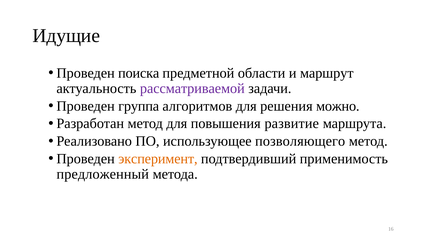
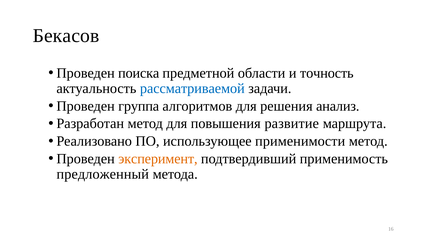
Идущие: Идущие -> Бекасов
маршрут: маршрут -> точность
рассматриваемой colour: purple -> blue
можно: можно -> анализ
позволяющего: позволяющего -> применимости
